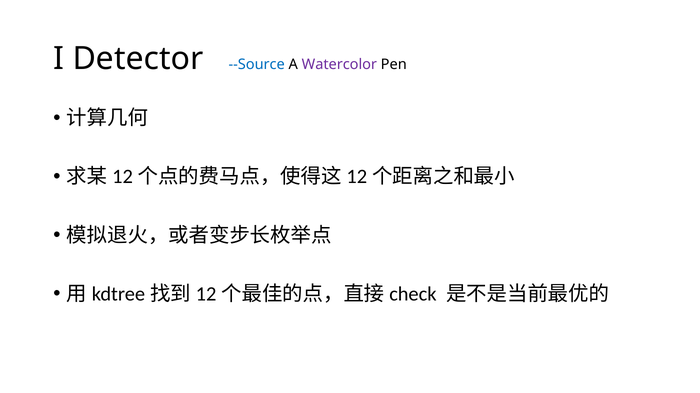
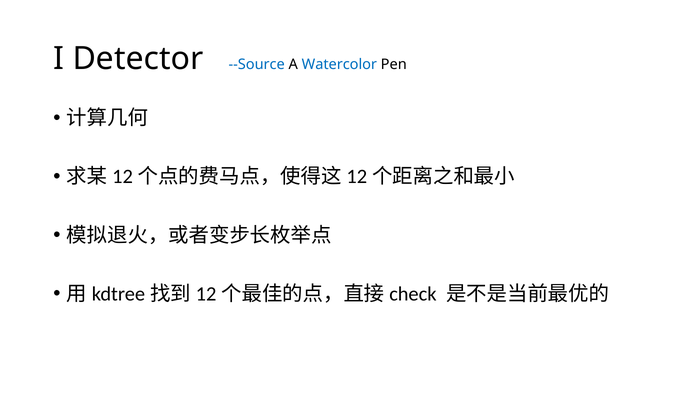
Watercolor colour: purple -> blue
